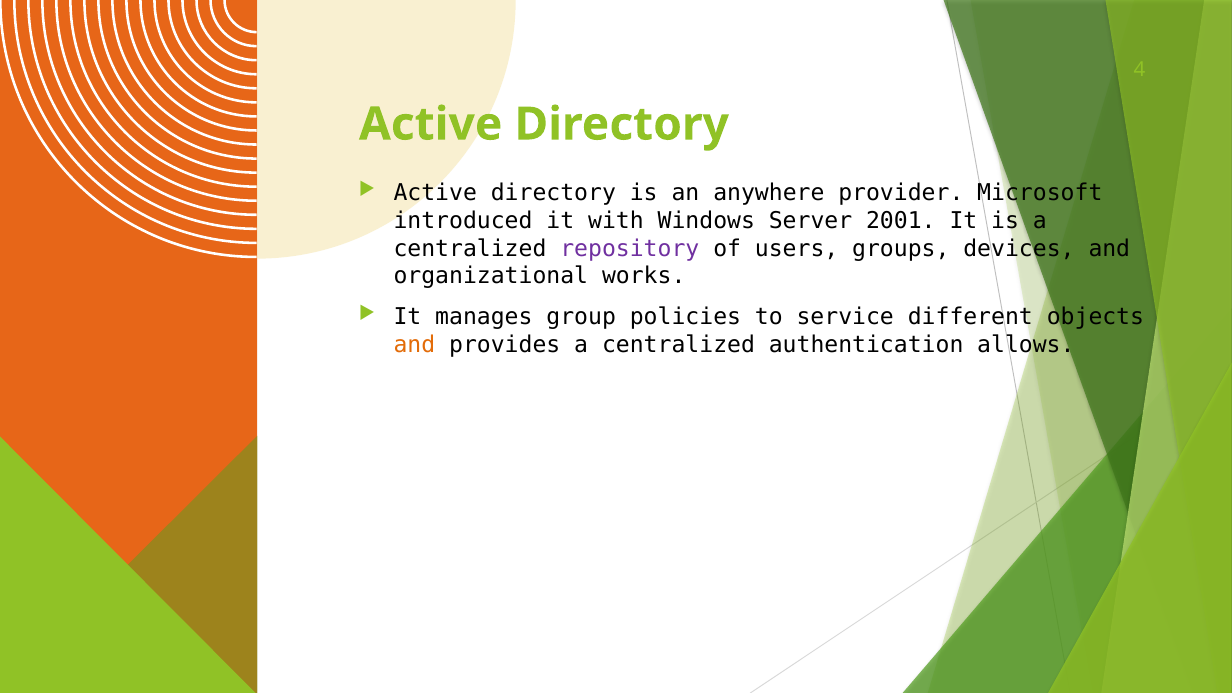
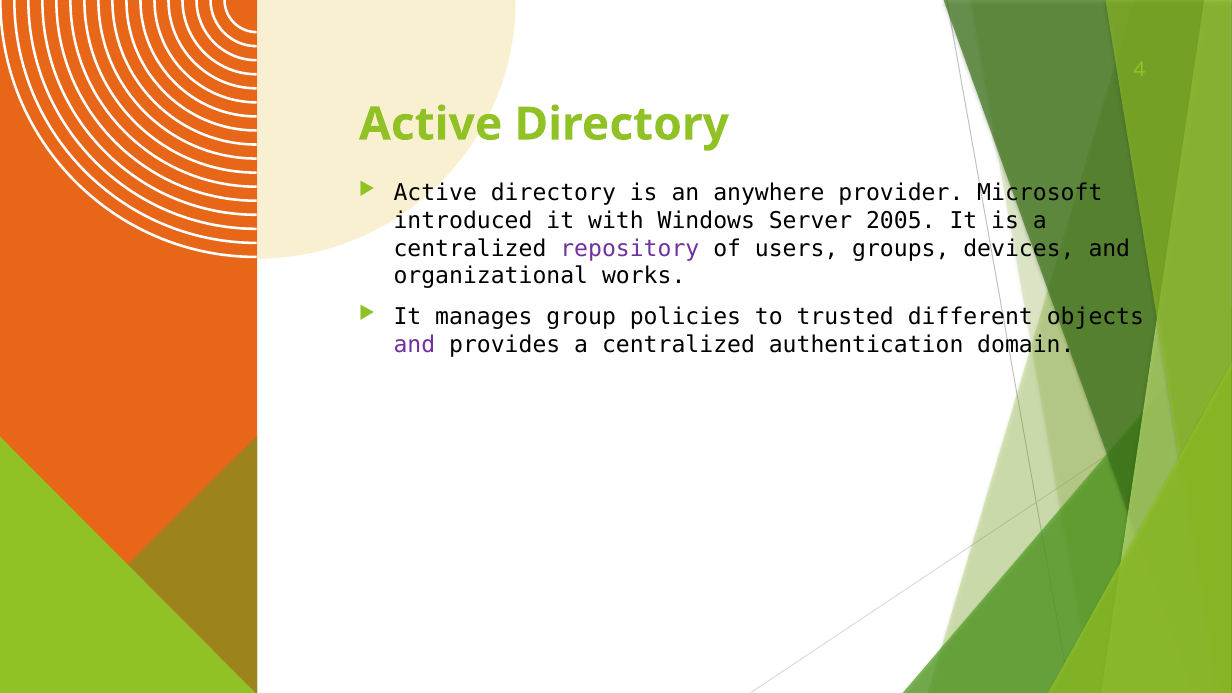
2001: 2001 -> 2005
service: service -> trusted
and at (414, 345) colour: orange -> purple
allows: allows -> domain
